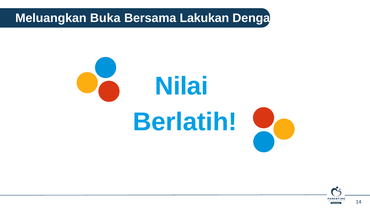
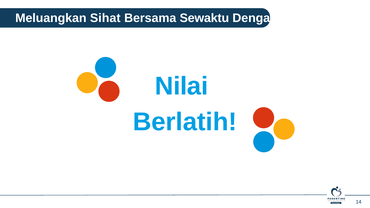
Buka: Buka -> Sihat
Lakukan: Lakukan -> Sewaktu
